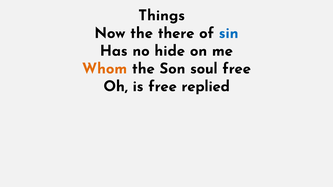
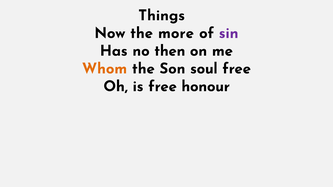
there: there -> more
sin colour: blue -> purple
hide: hide -> then
replied: replied -> honour
